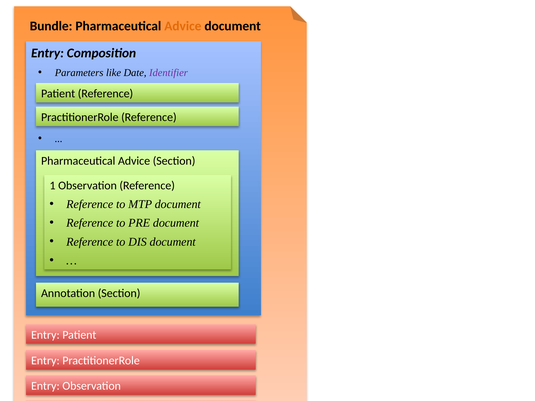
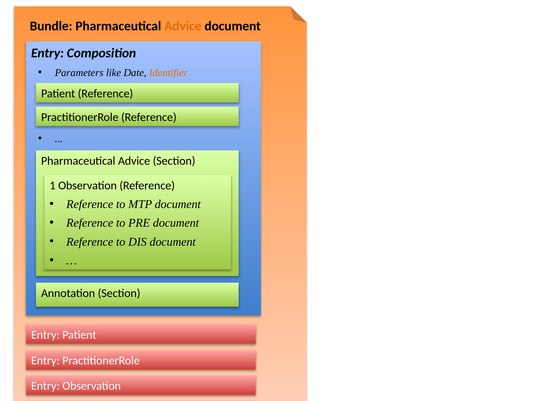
Identifier colour: purple -> orange
